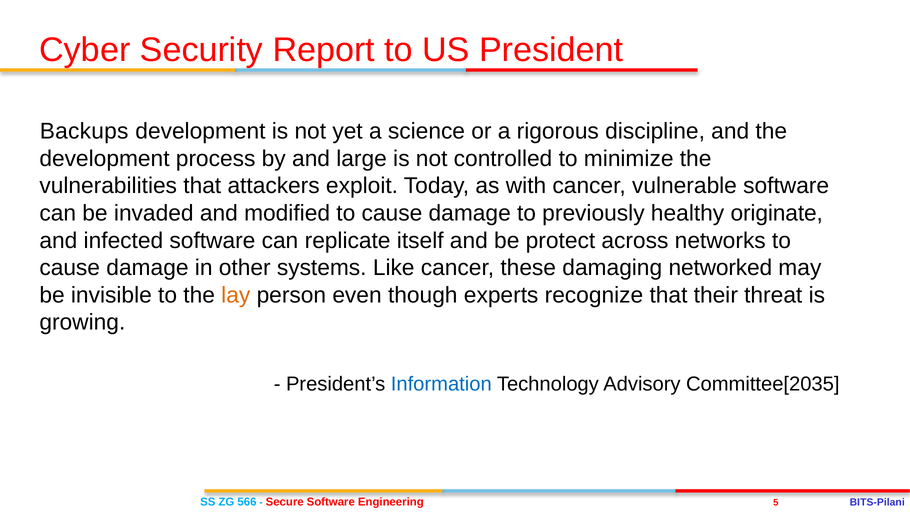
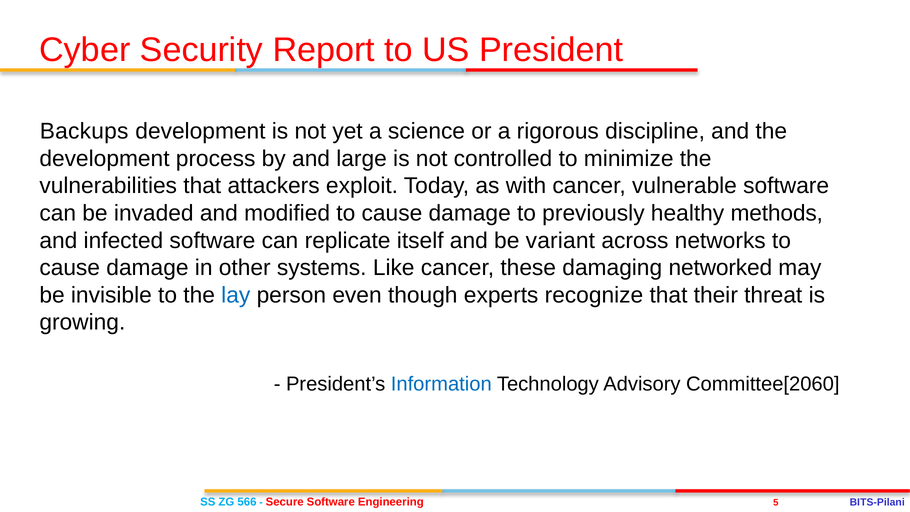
originate: originate -> methods
protect: protect -> variant
lay colour: orange -> blue
Committee[2035: Committee[2035 -> Committee[2060
